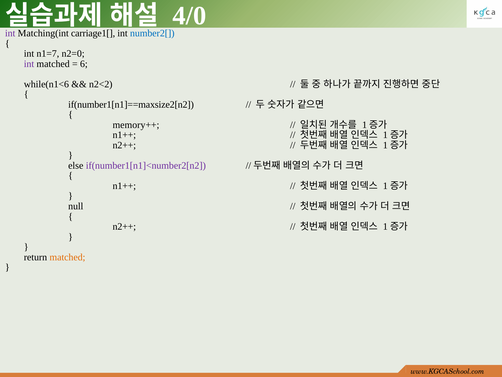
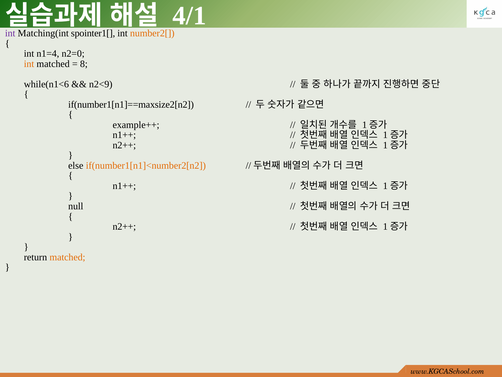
4/0: 4/0 -> 4/1
carriage1[: carriage1[ -> spointer1[
number2[ colour: blue -> orange
n1=7: n1=7 -> n1=4
int at (29, 64) colour: purple -> orange
6: 6 -> 8
n2<2: n2<2 -> n2<9
memory++: memory++ -> example++
if(number1[n1]<number2[n2 colour: purple -> orange
